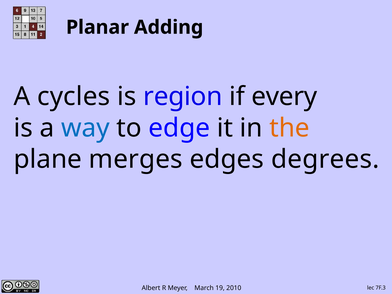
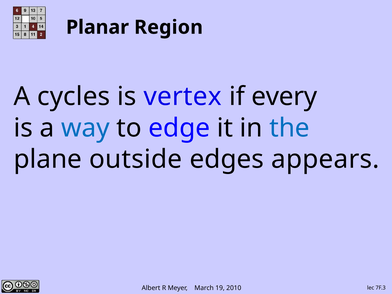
Adding: Adding -> Region
region: region -> vertex
the colour: orange -> blue
merges: merges -> outside
degrees: degrees -> appears
